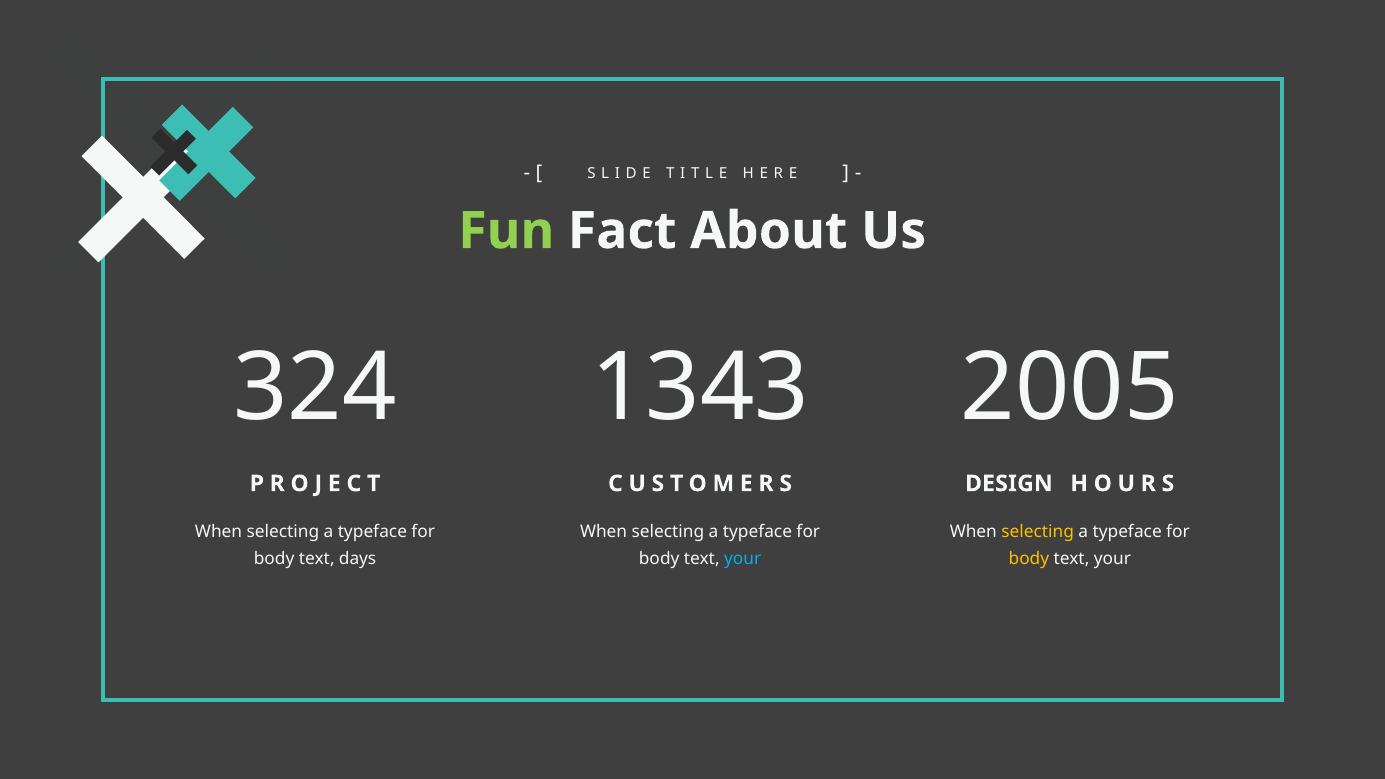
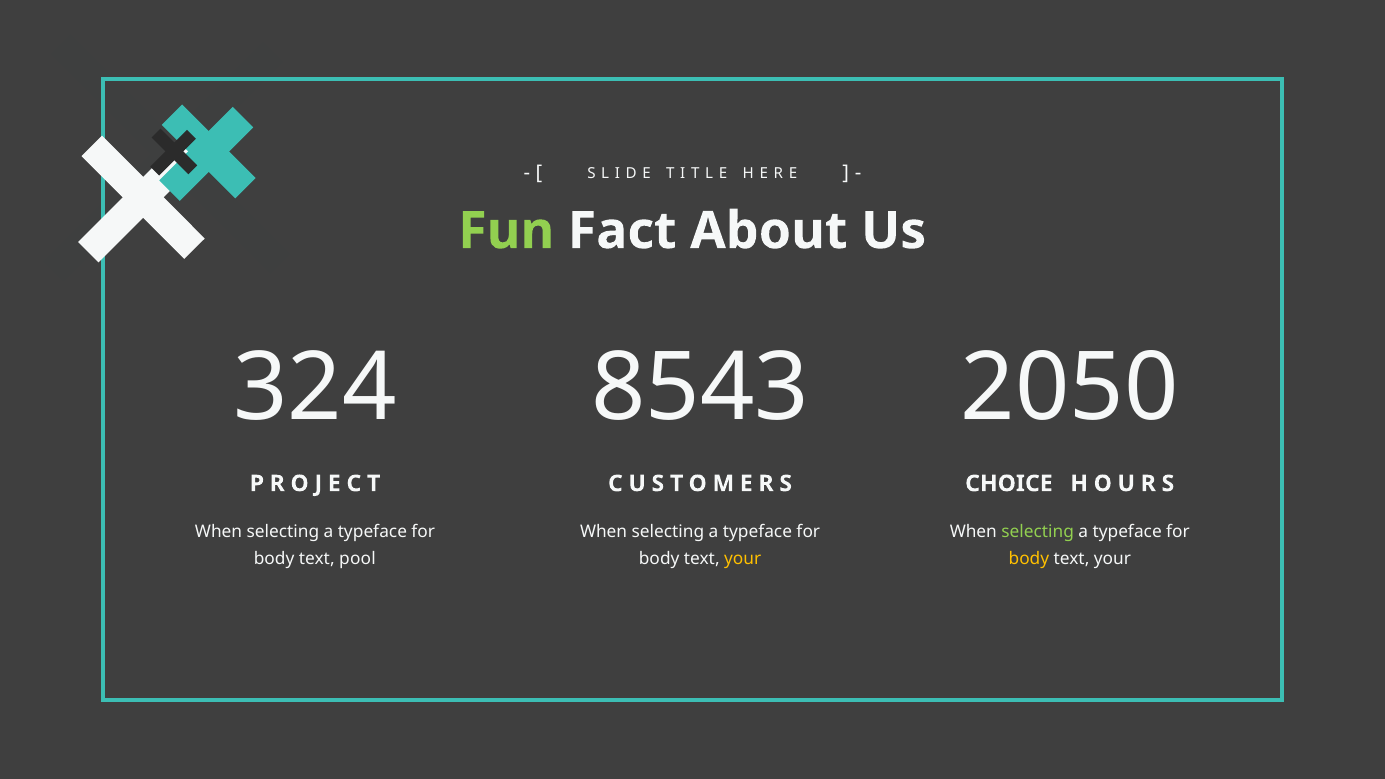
1343: 1343 -> 8543
2005: 2005 -> 2050
DESIGN: DESIGN -> CHOICE
selecting at (1038, 532) colour: yellow -> light green
days: days -> pool
your at (743, 559) colour: light blue -> yellow
